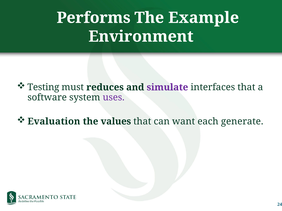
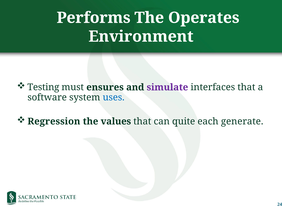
Example: Example -> Operates
reduces: reduces -> ensures
uses colour: purple -> blue
Evaluation: Evaluation -> Regression
want: want -> quite
